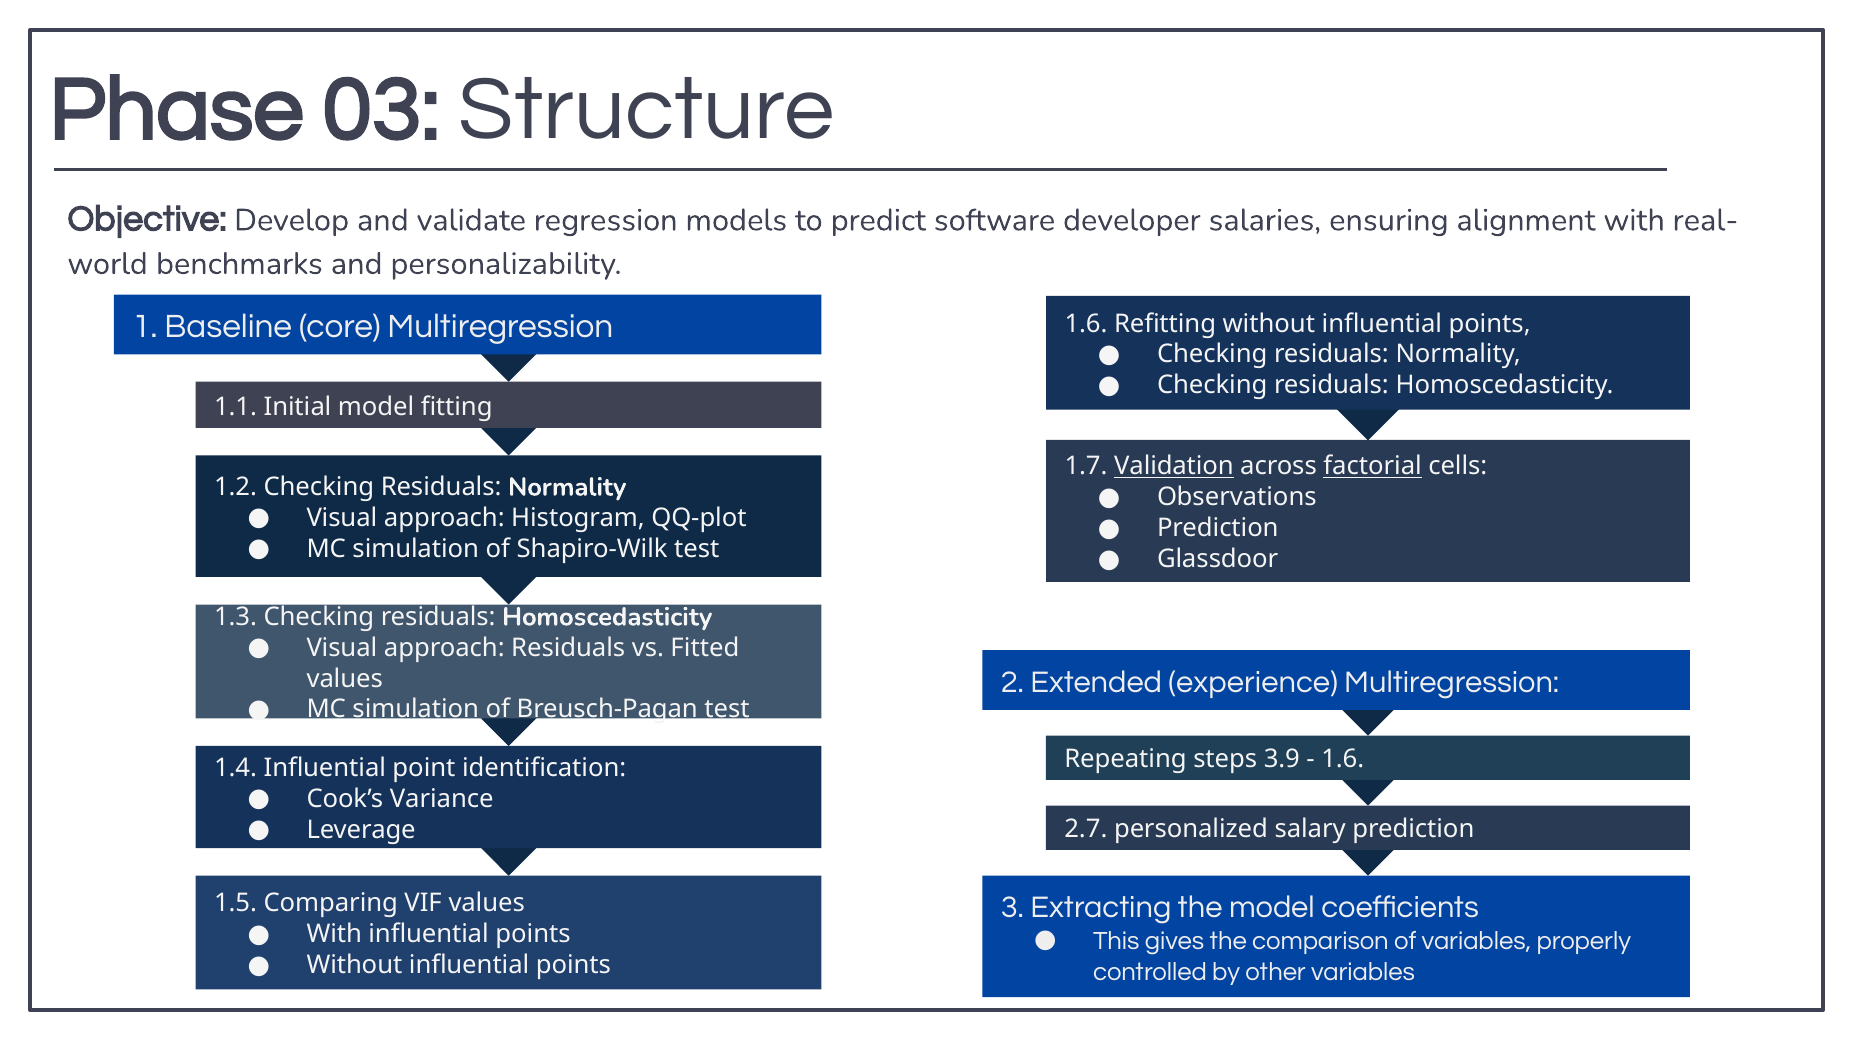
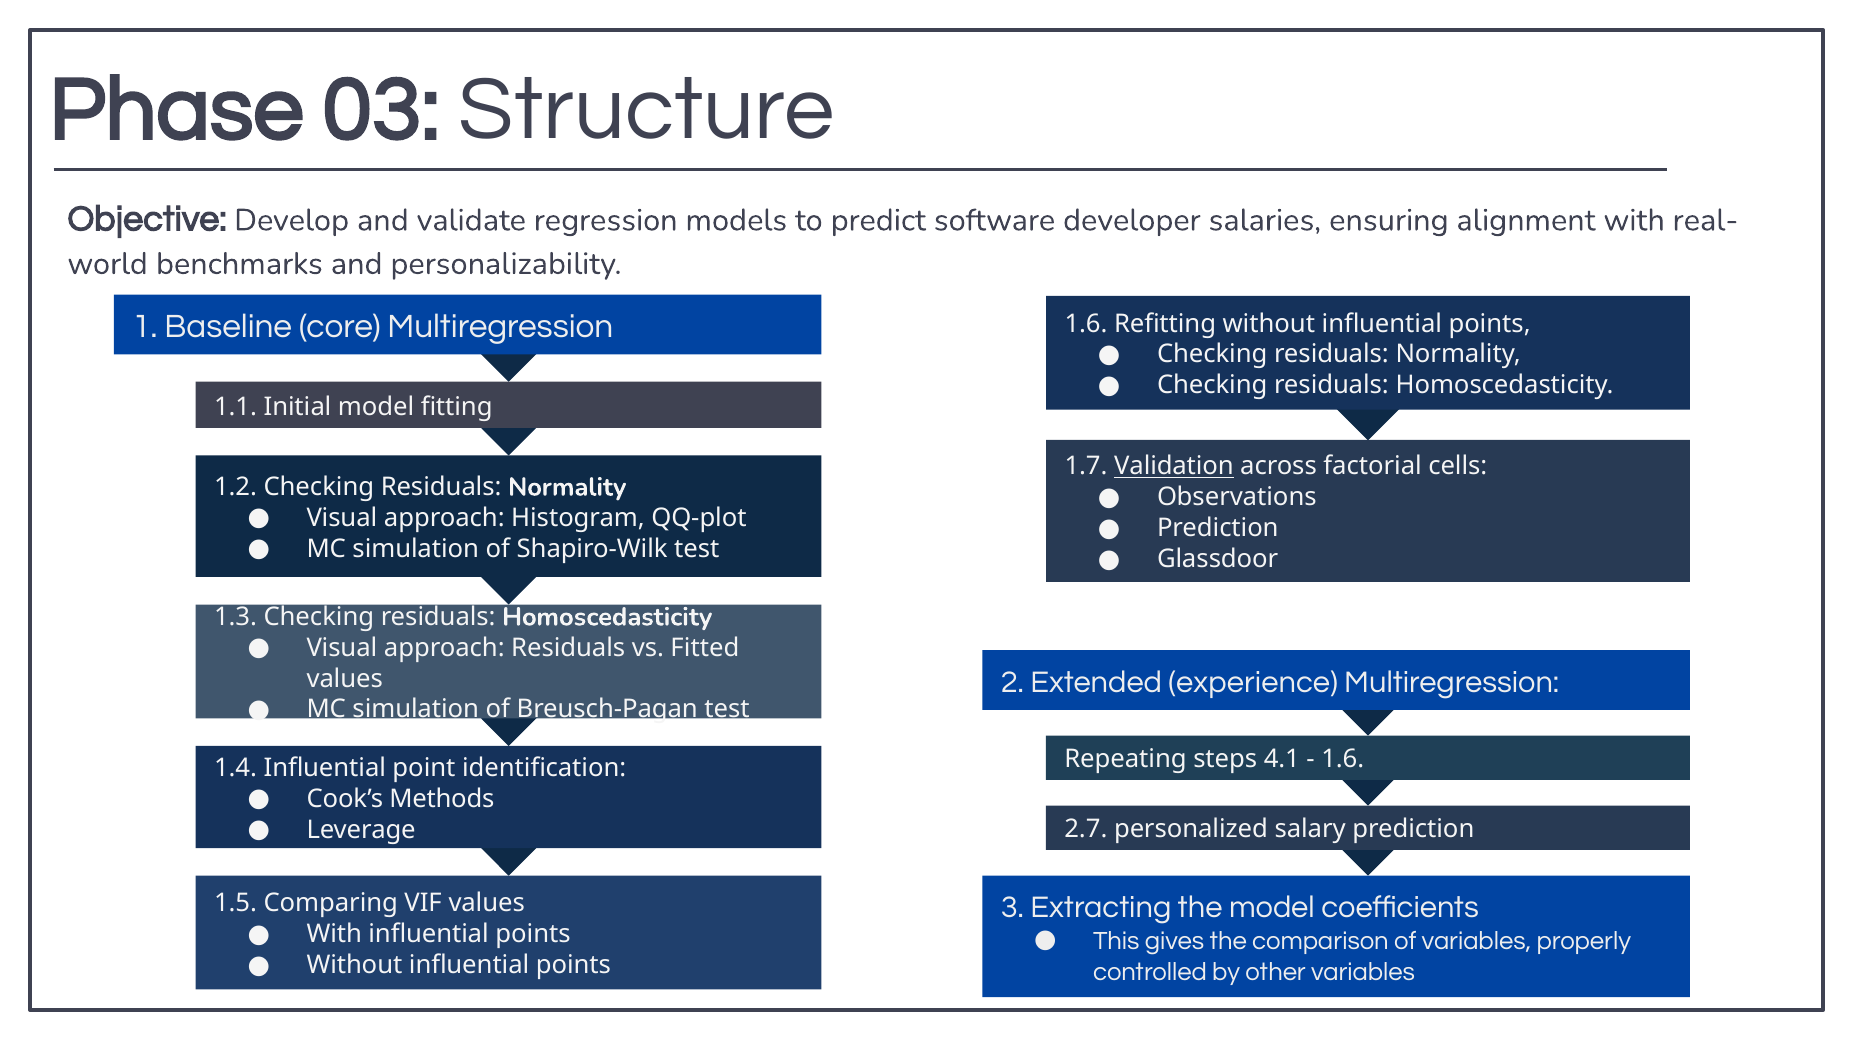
factorial underline: present -> none
3.9: 3.9 -> 4.1
Variance: Variance -> Methods
